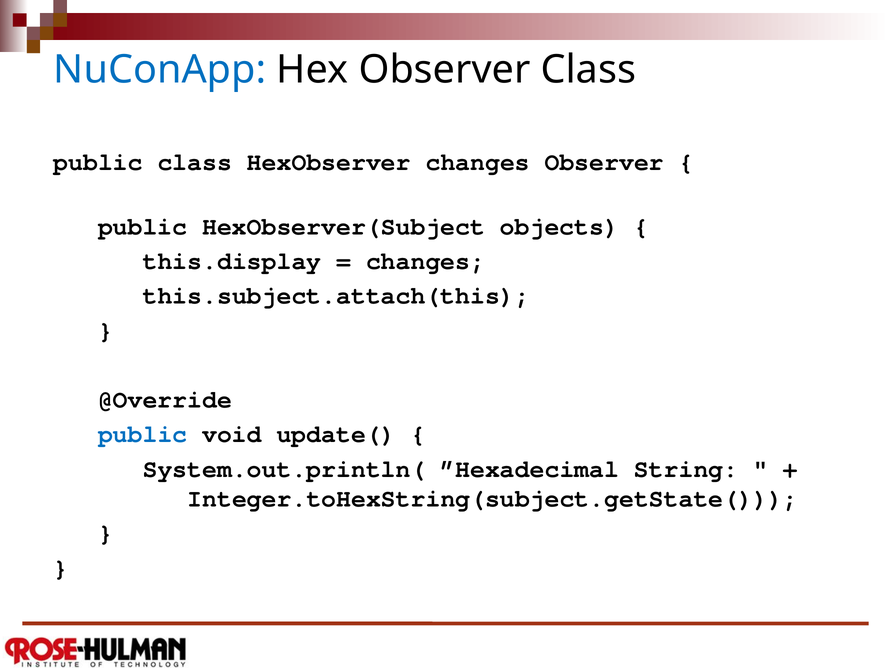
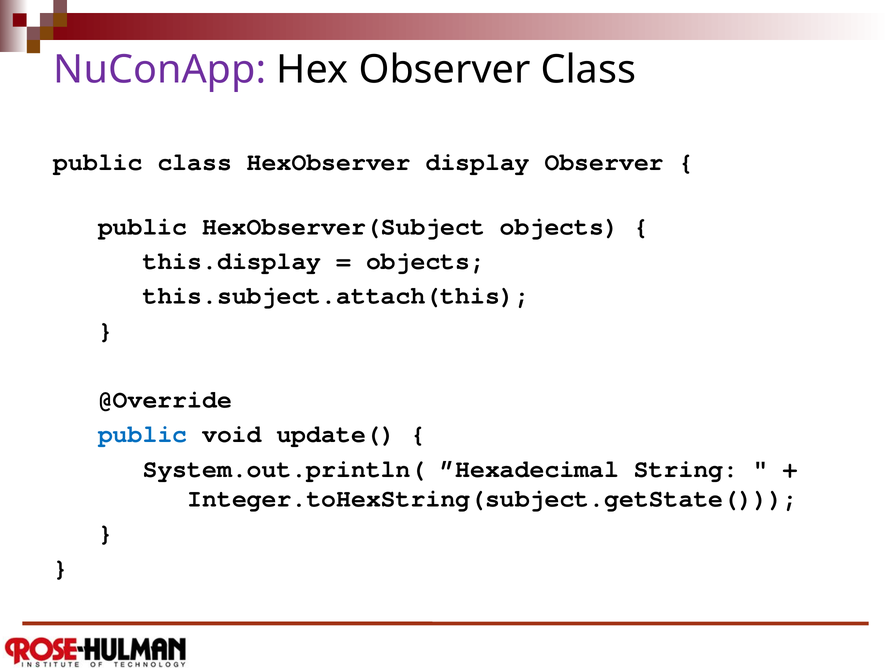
NuConApp colour: blue -> purple
HexObserver changes: changes -> display
changes at (426, 261): changes -> objects
